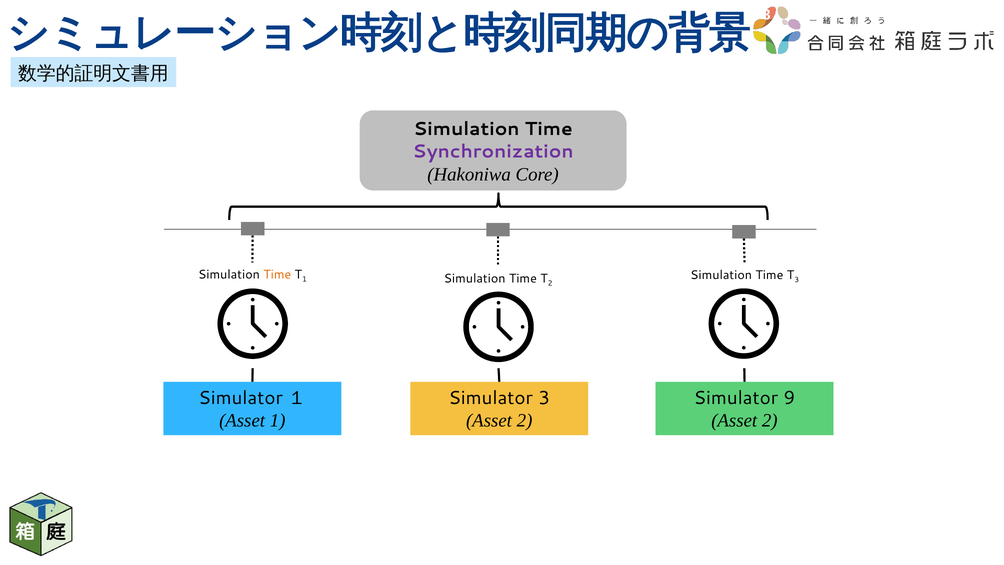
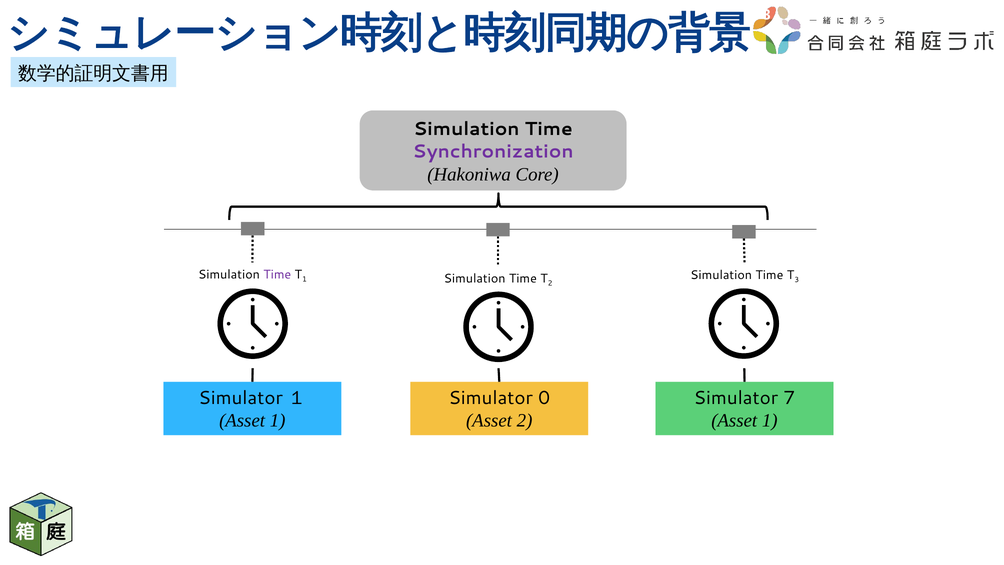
Time at (277, 274) colour: orange -> purple
Simulator 3: 3 -> 0
9: 9 -> 7
2 at (770, 421): 2 -> 1
